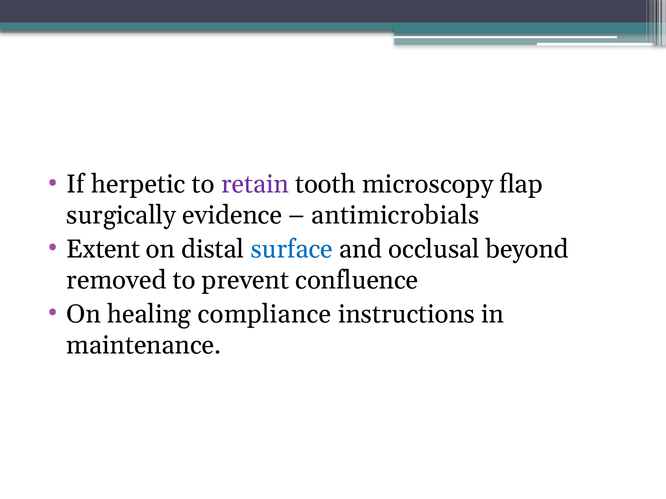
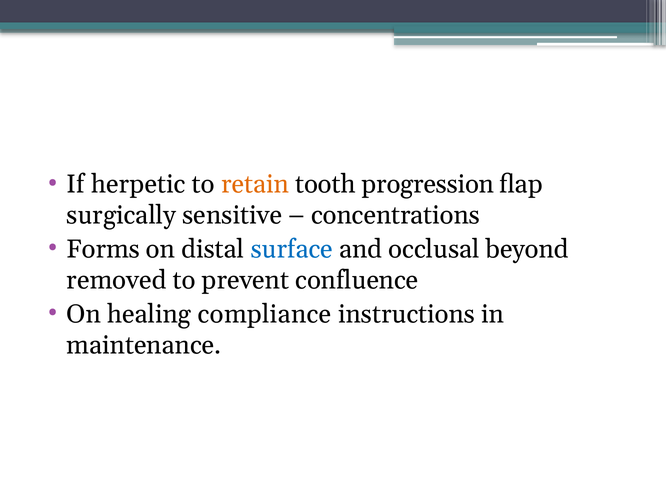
retain colour: purple -> orange
microscopy: microscopy -> progression
evidence: evidence -> sensitive
antimicrobials: antimicrobials -> concentrations
Extent: Extent -> Forms
